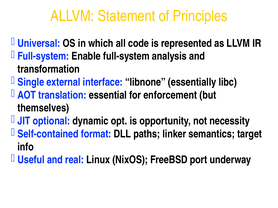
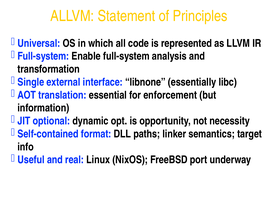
themselves: themselves -> information
